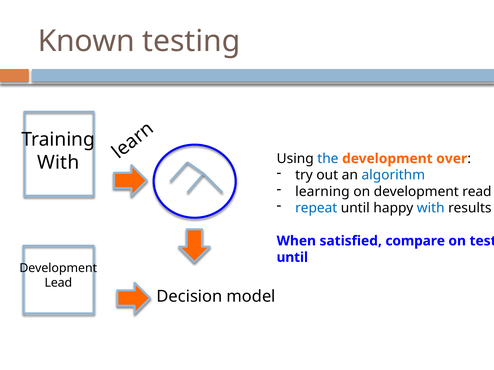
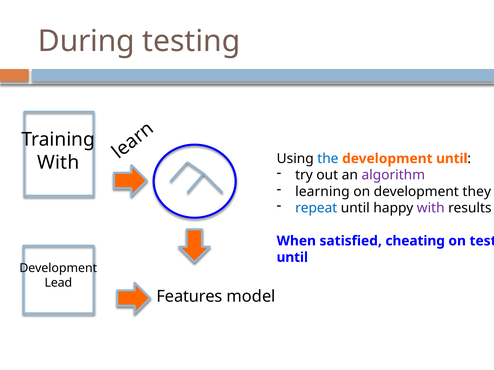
Known: Known -> During
development over: over -> until
algorithm colour: blue -> purple
read: read -> they
with at (431, 208) colour: blue -> purple
compare: compare -> cheating
Decision: Decision -> Features
